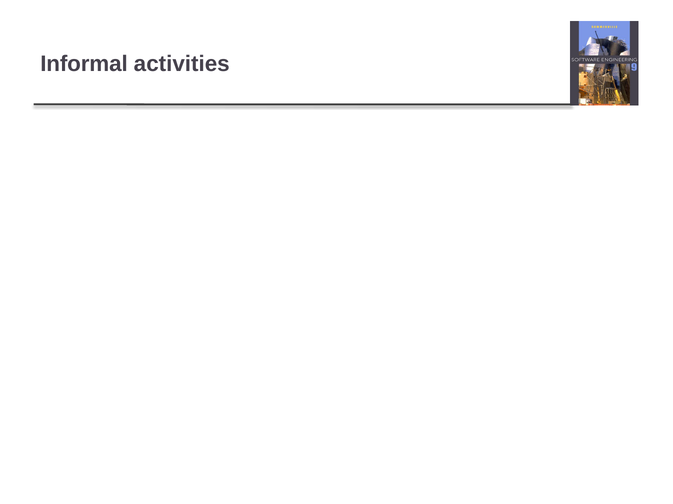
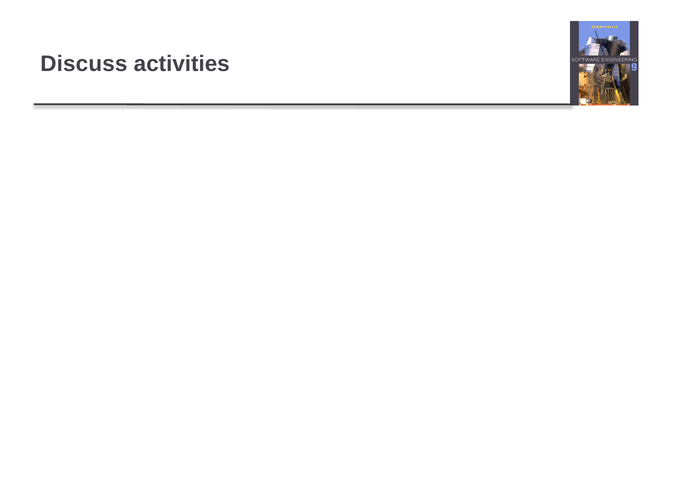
Informal: Informal -> Discuss
